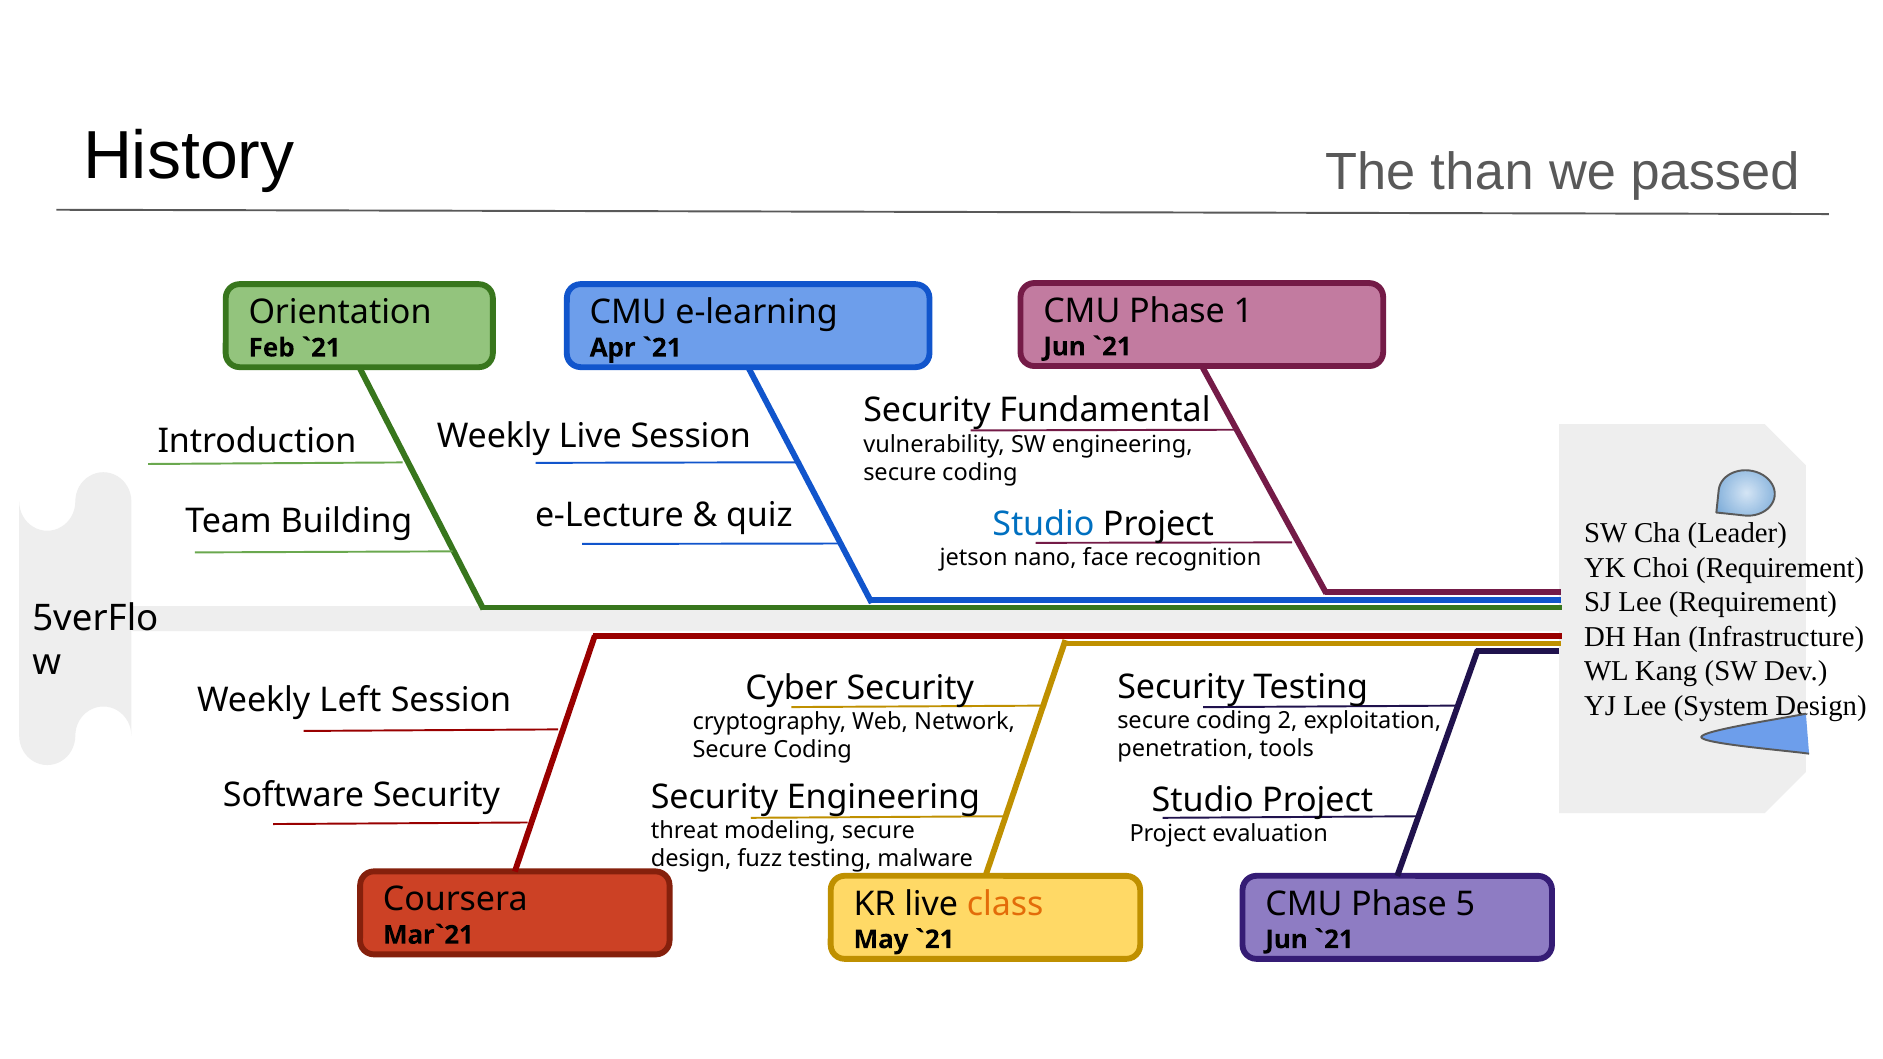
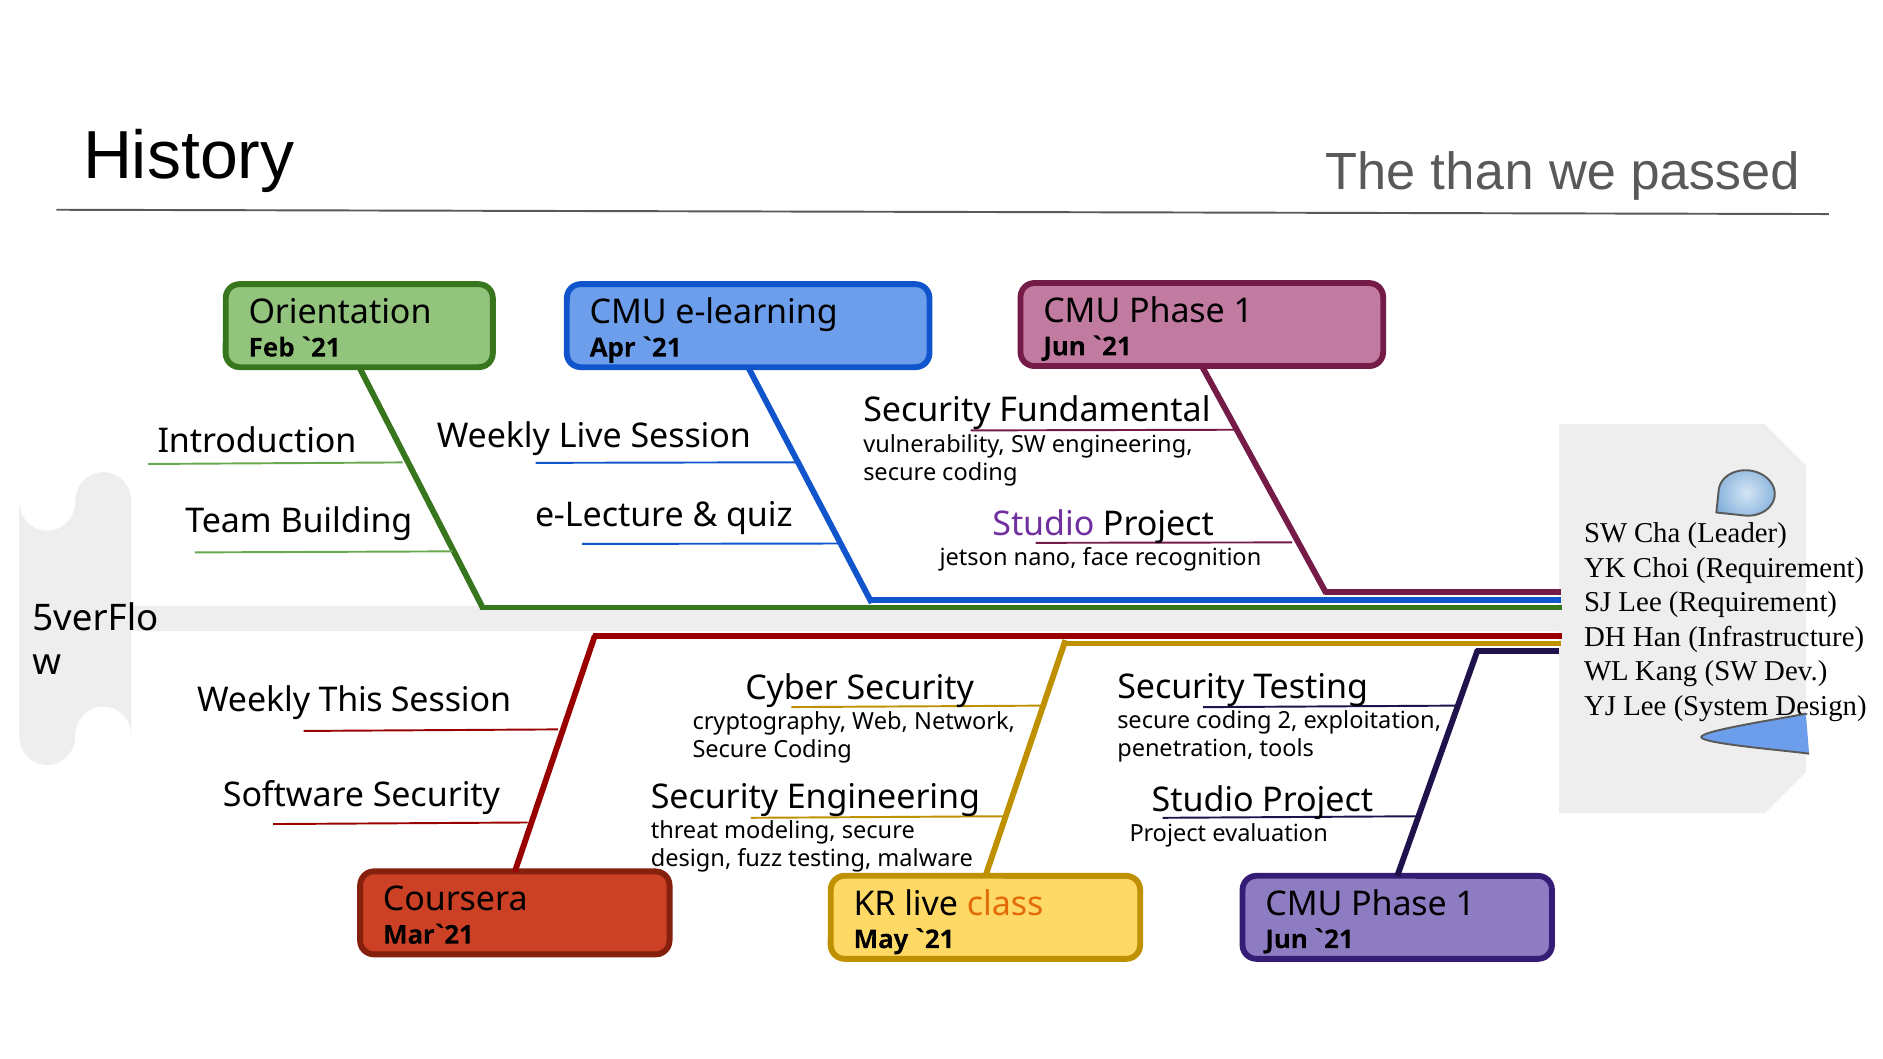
Studio at (1043, 524) colour: blue -> purple
Left: Left -> This
5 at (1465, 904): 5 -> 1
